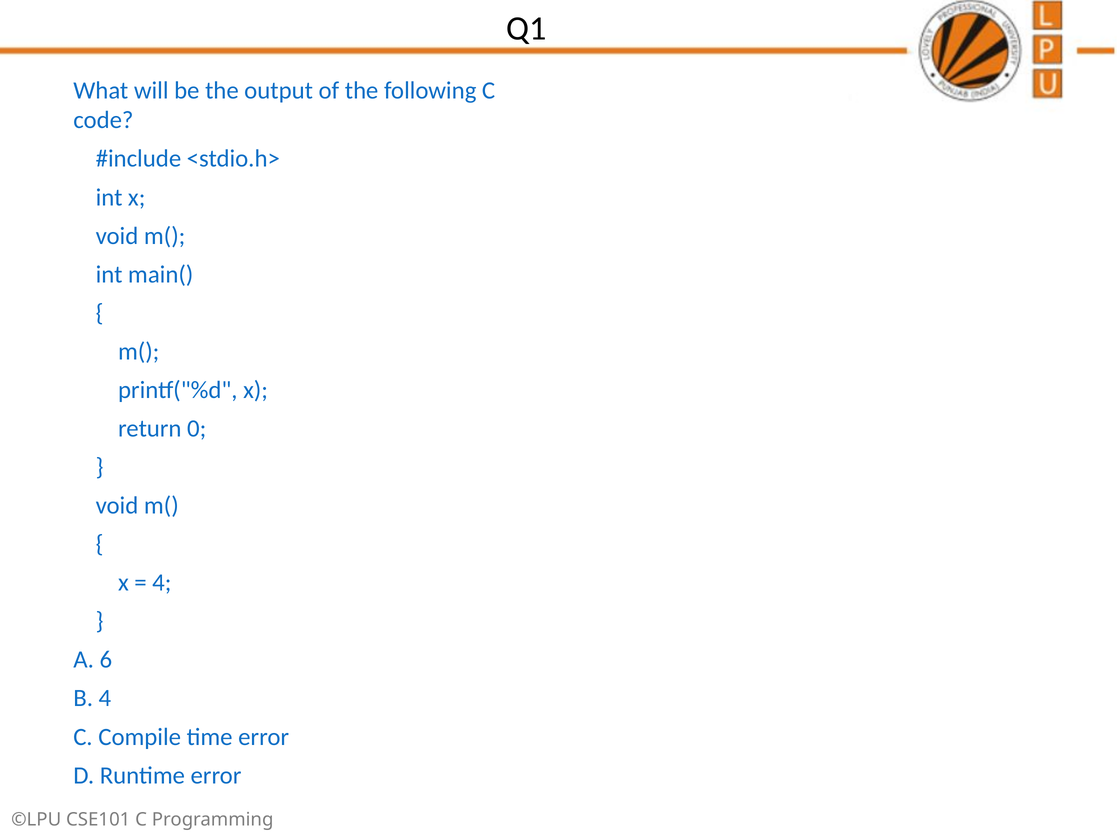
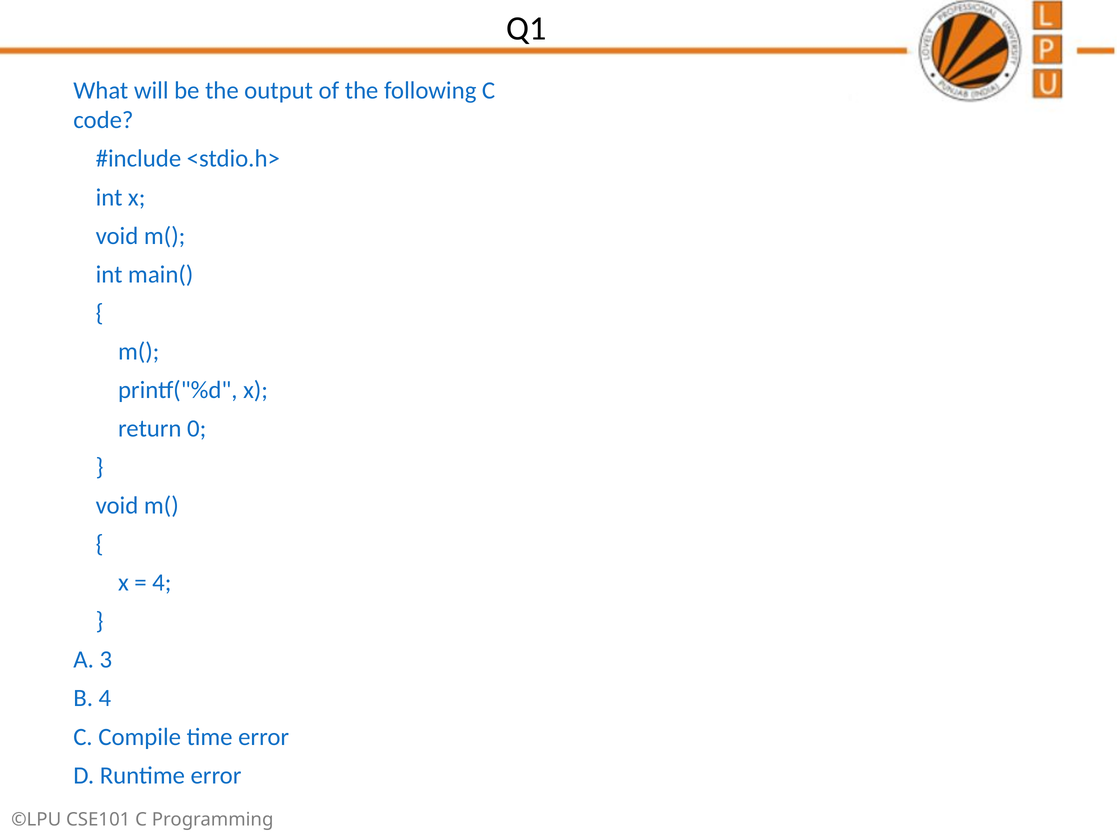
6: 6 -> 3
